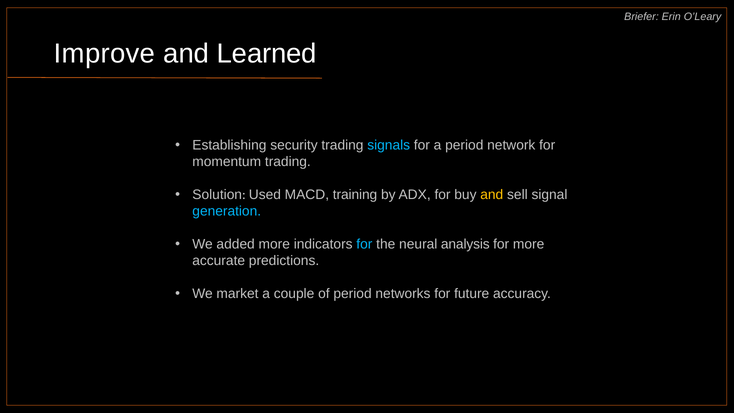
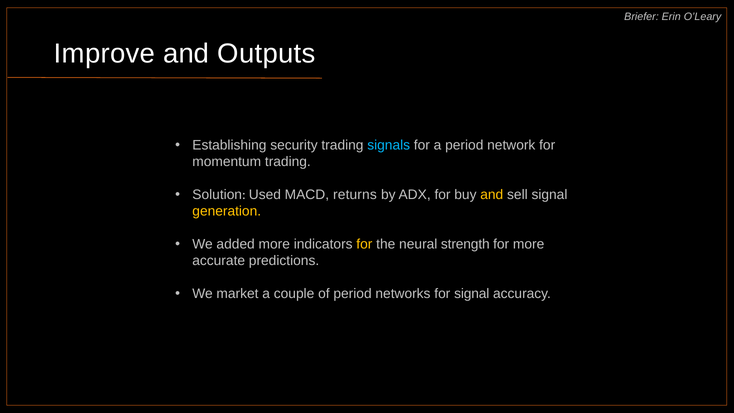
Learned: Learned -> Outputs
training: training -> returns
generation colour: light blue -> yellow
for at (364, 244) colour: light blue -> yellow
analysis: analysis -> strength
for future: future -> signal
